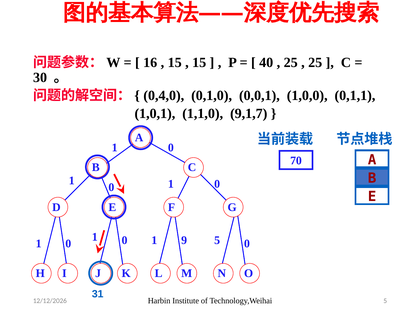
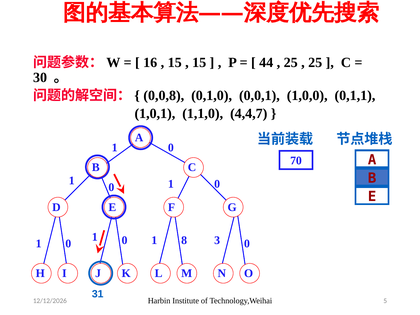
40: 40 -> 44
0,4,0: 0,4,0 -> 0,0,8
9,1,7: 9,1,7 -> 4,4,7
1 5: 5 -> 3
9: 9 -> 8
